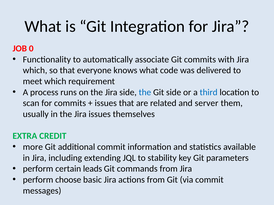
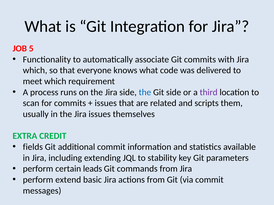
0: 0 -> 5
third colour: blue -> purple
server: server -> scripts
more: more -> fields
choose: choose -> extend
